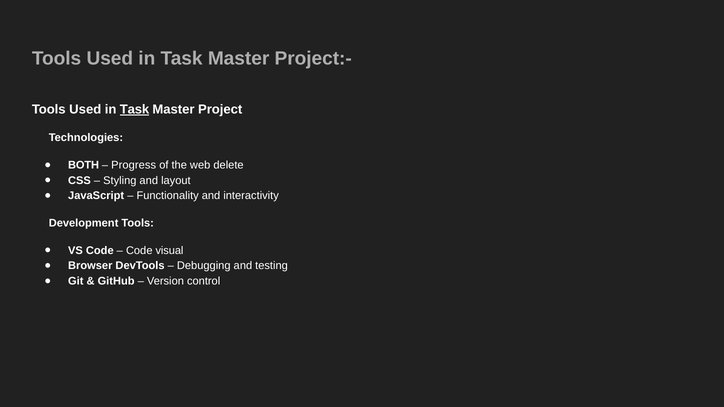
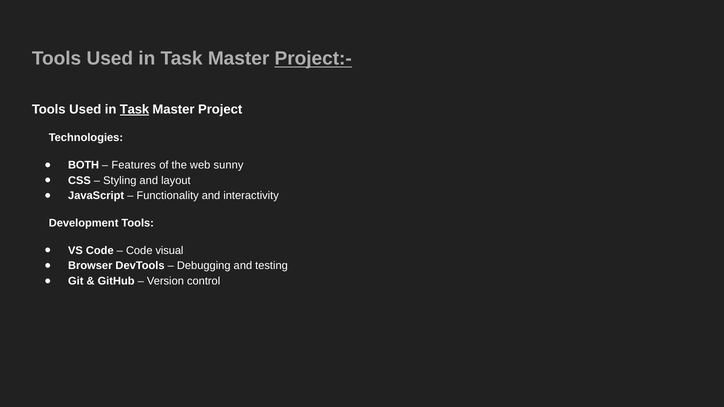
Project:- underline: none -> present
Progress: Progress -> Features
delete: delete -> sunny
